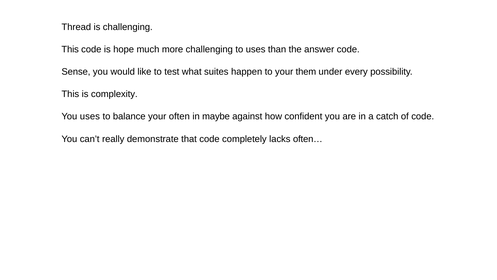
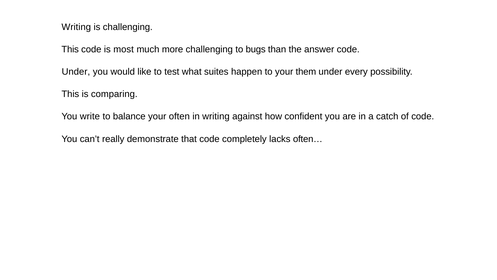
Thread at (76, 27): Thread -> Writing
hope: hope -> most
to uses: uses -> bugs
Sense at (76, 72): Sense -> Under
complexity: complexity -> comparing
You uses: uses -> write
in maybe: maybe -> writing
